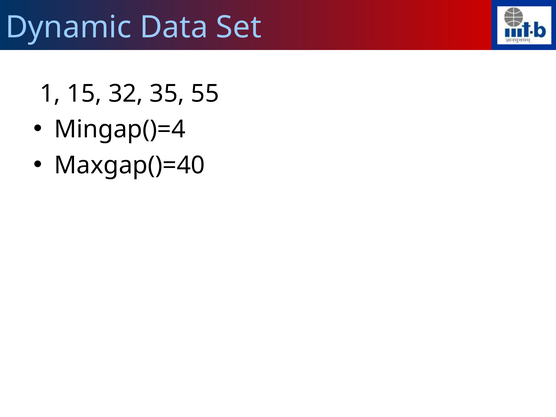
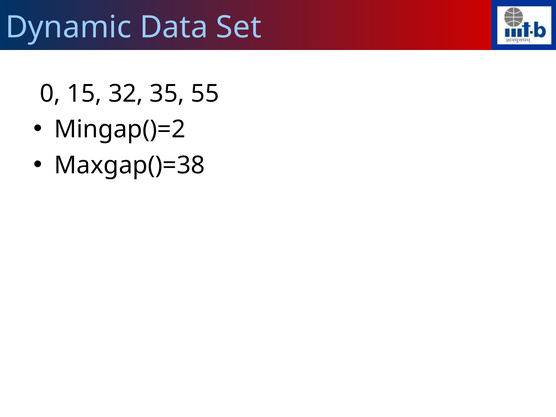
1: 1 -> 0
Mingap()=4: Mingap()=4 -> Mingap()=2
Maxgap()=40: Maxgap()=40 -> Maxgap()=38
